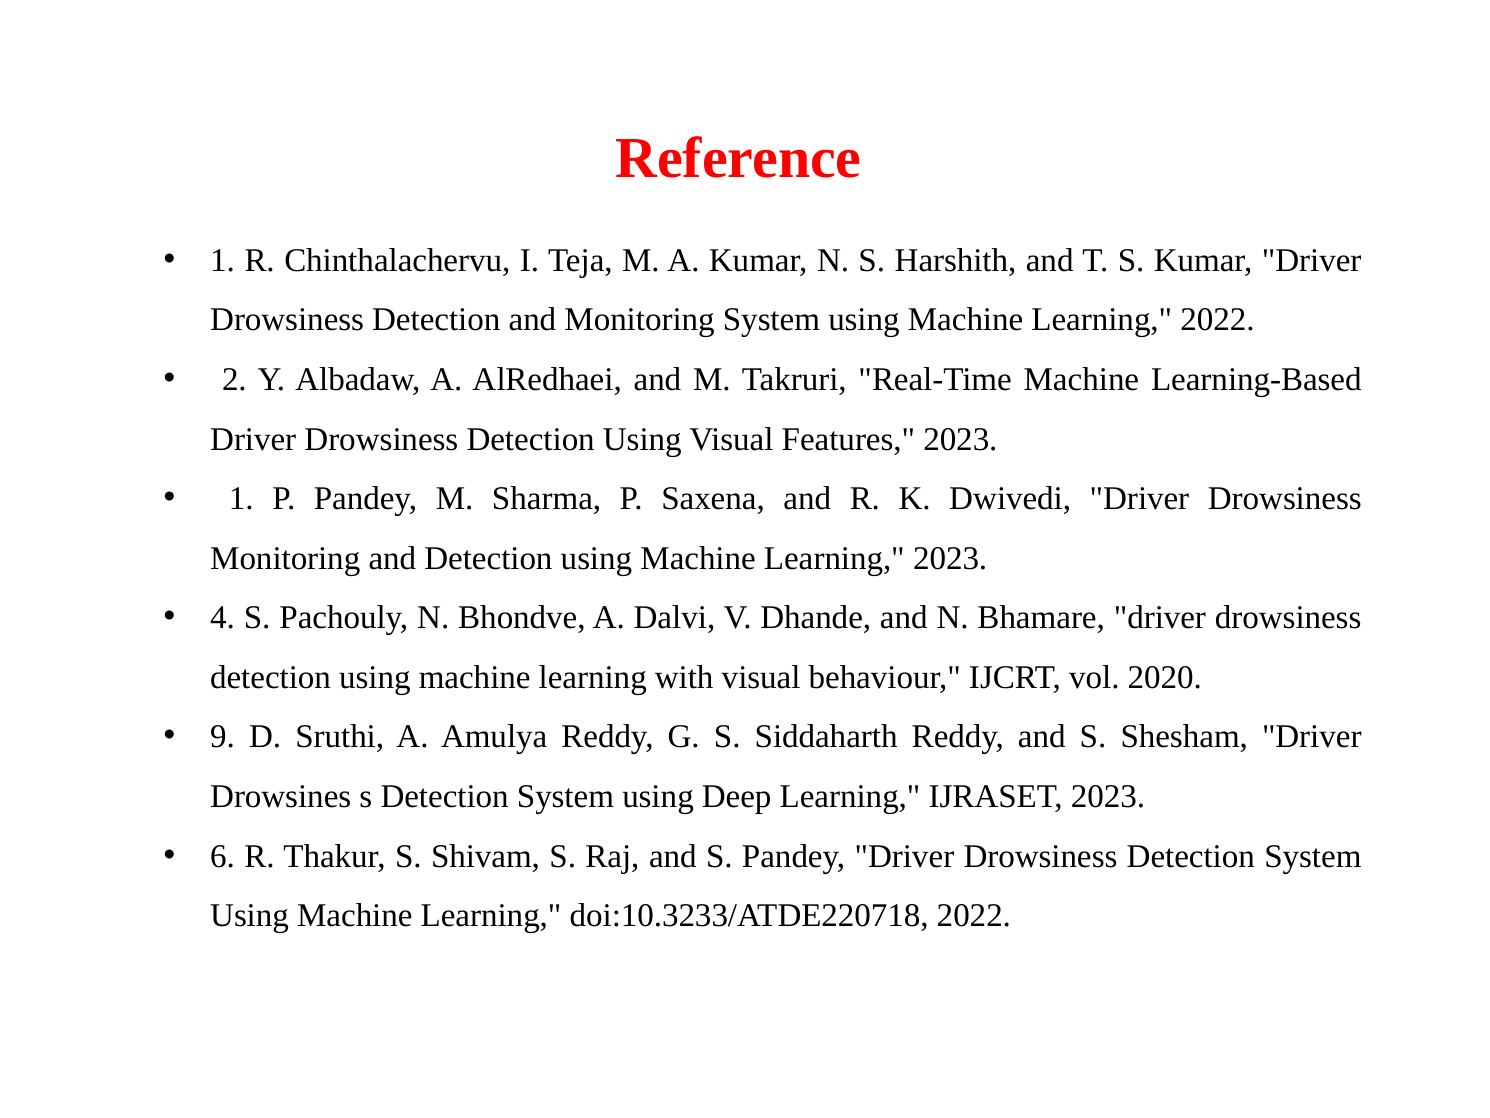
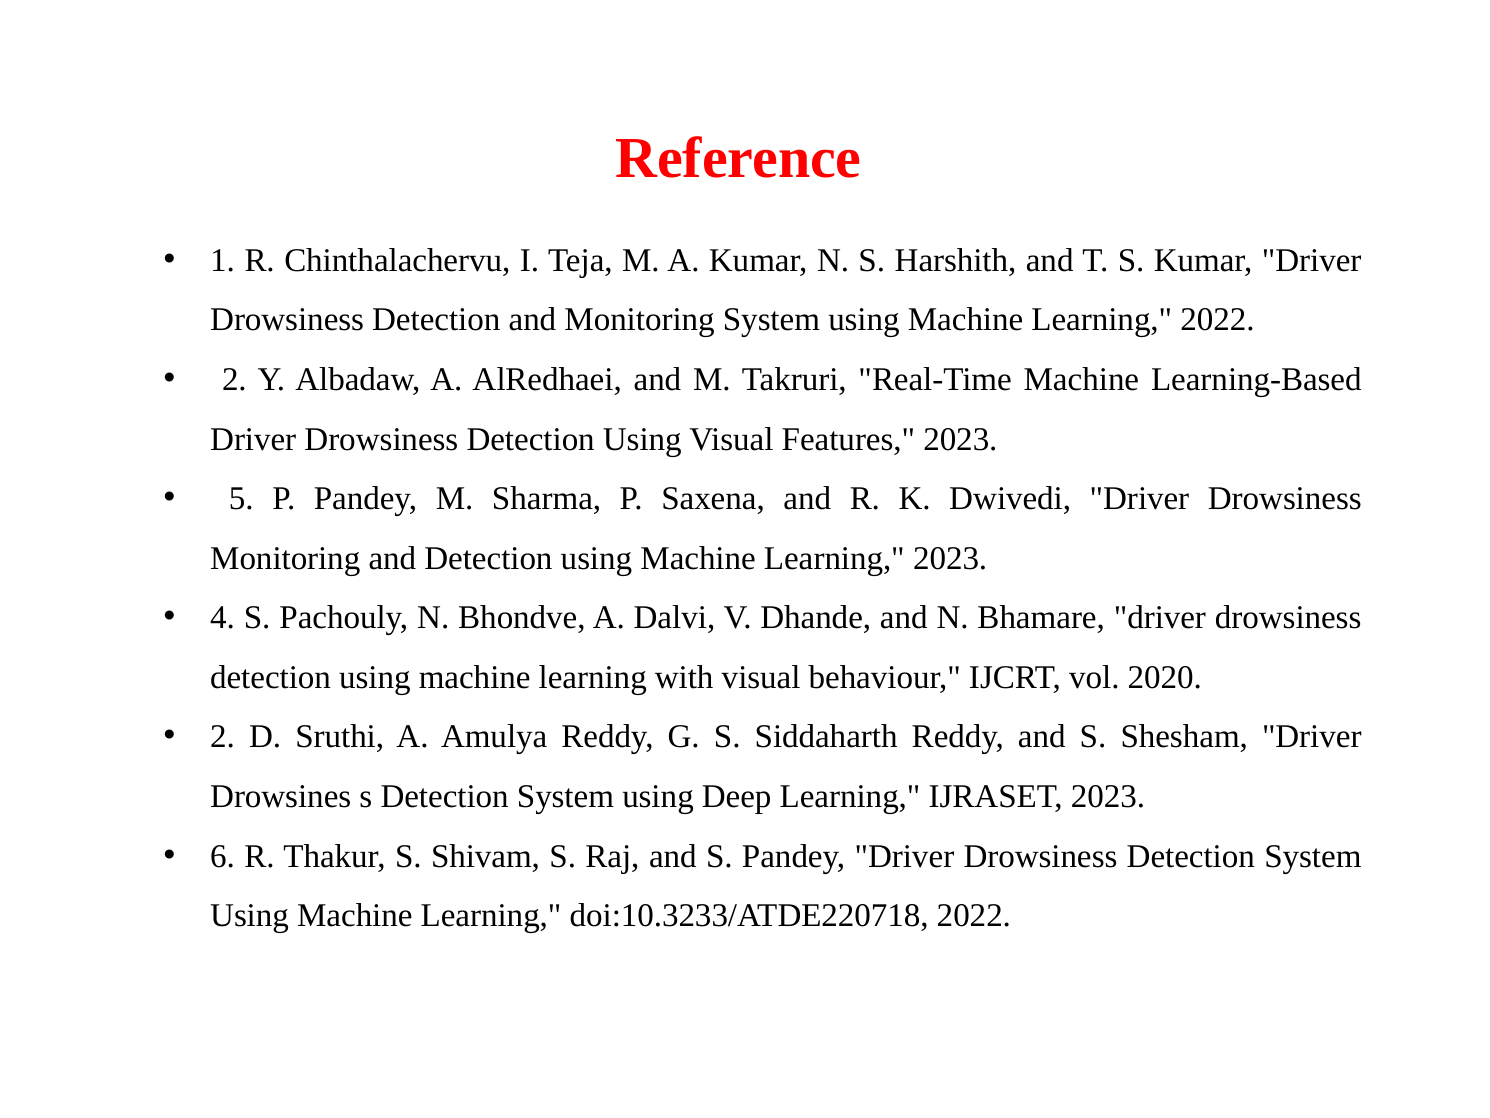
1 at (241, 498): 1 -> 5
9 at (223, 737): 9 -> 2
